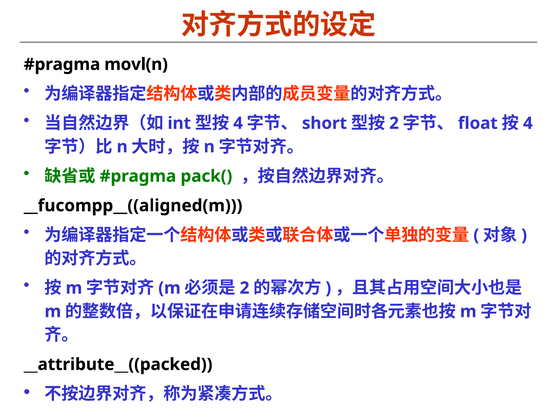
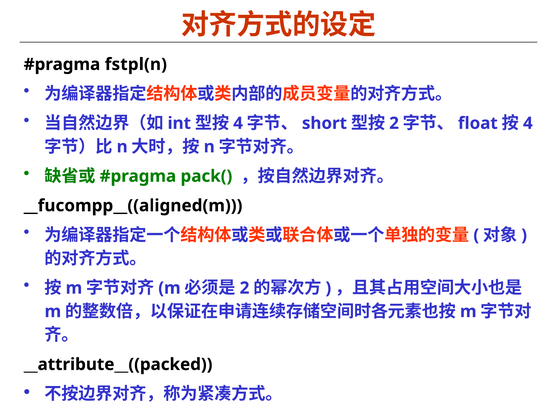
movl(n: movl(n -> fstpl(n
